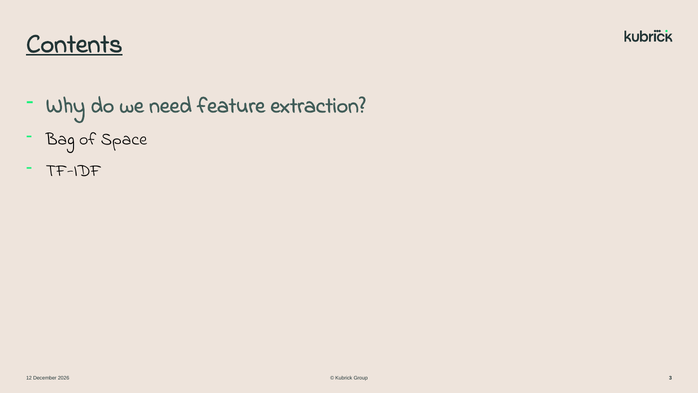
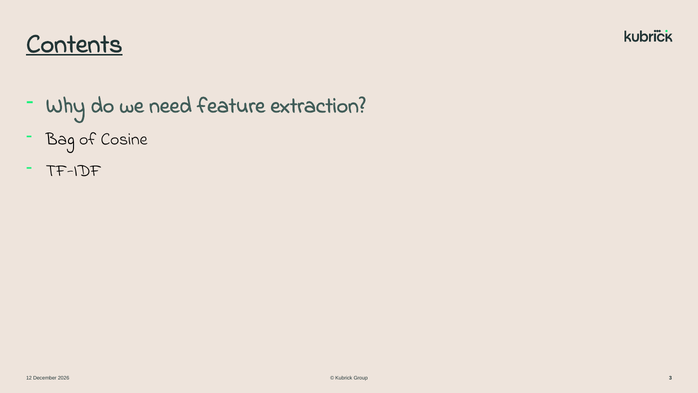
Space: Space -> Cosine
